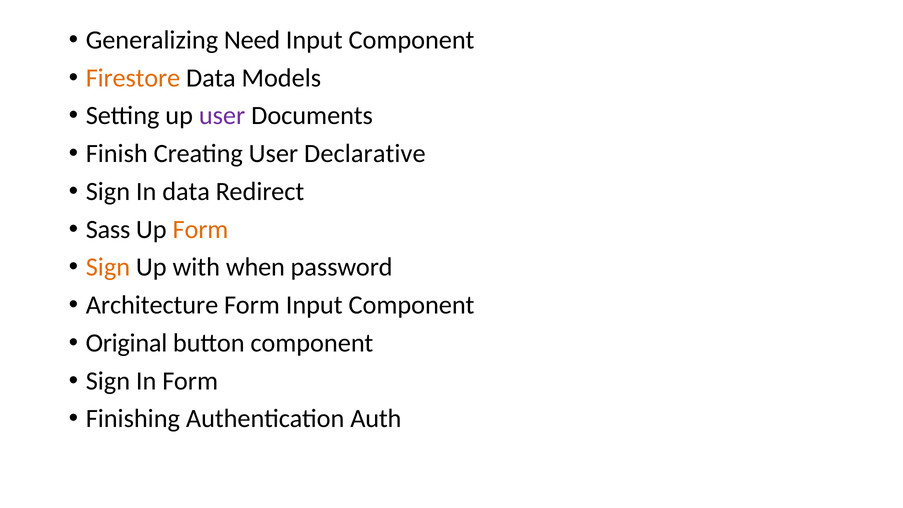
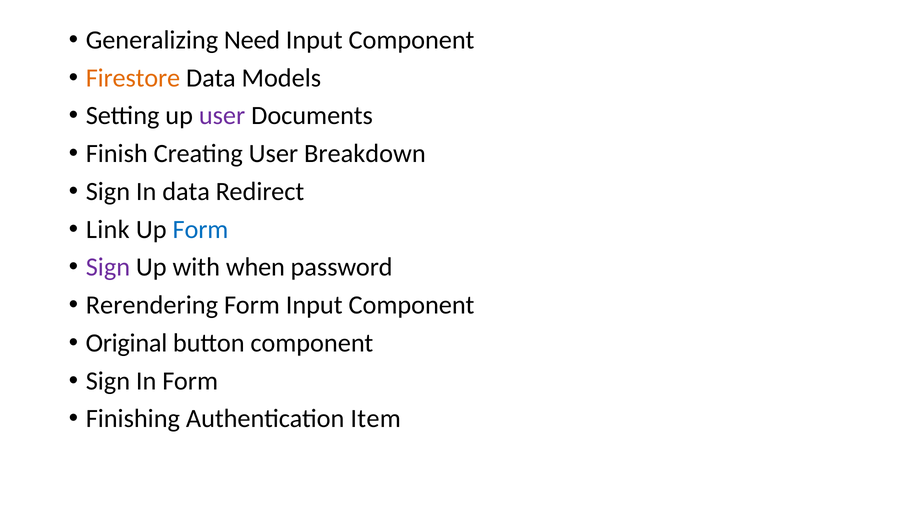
Declarative: Declarative -> Breakdown
Sass: Sass -> Link
Form at (200, 229) colour: orange -> blue
Sign at (108, 267) colour: orange -> purple
Architecture: Architecture -> Rerendering
Auth: Auth -> Item
